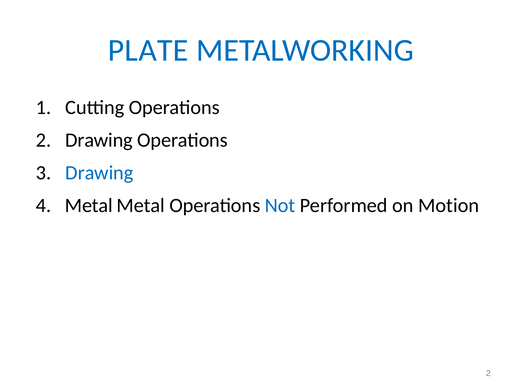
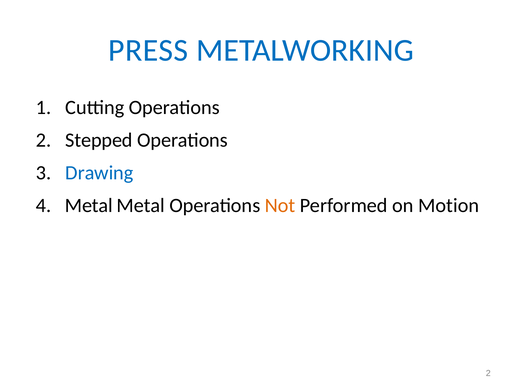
PLATE: PLATE -> PRESS
Drawing at (99, 140): Drawing -> Stepped
Not colour: blue -> orange
